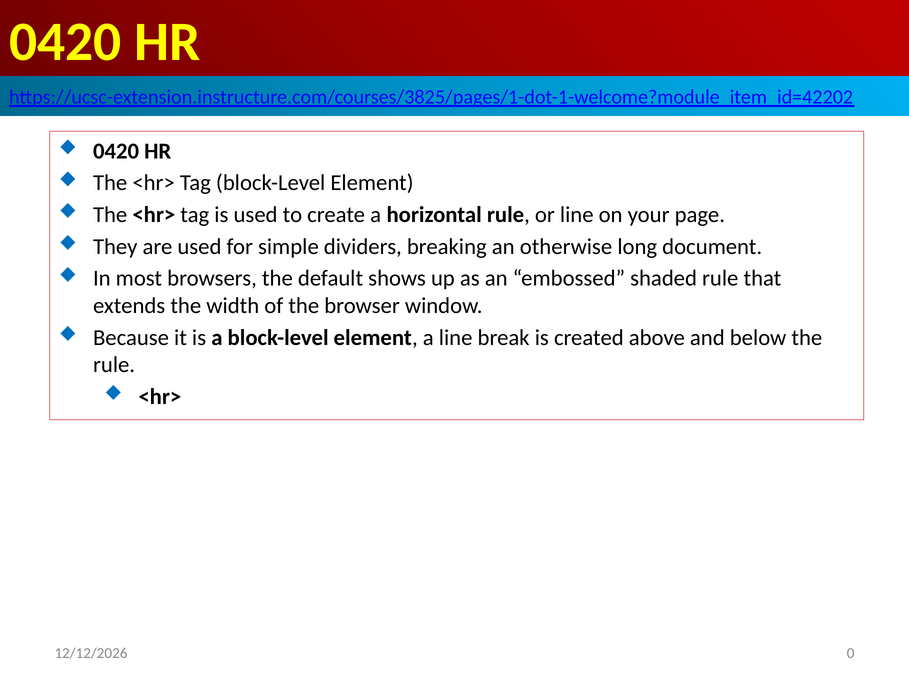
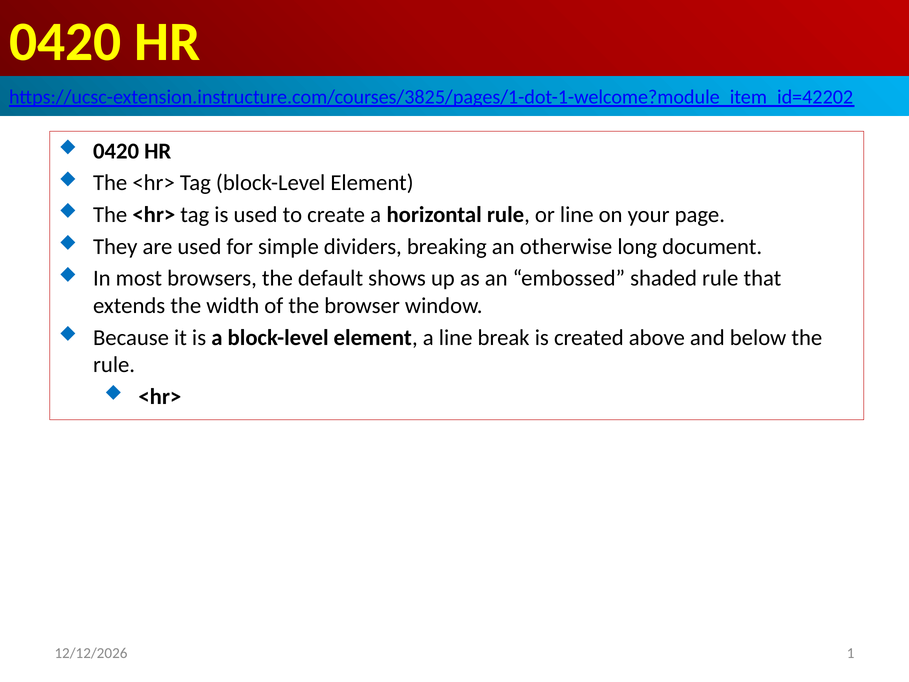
0: 0 -> 1
